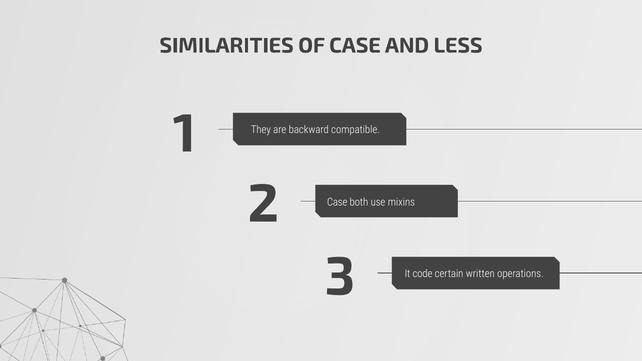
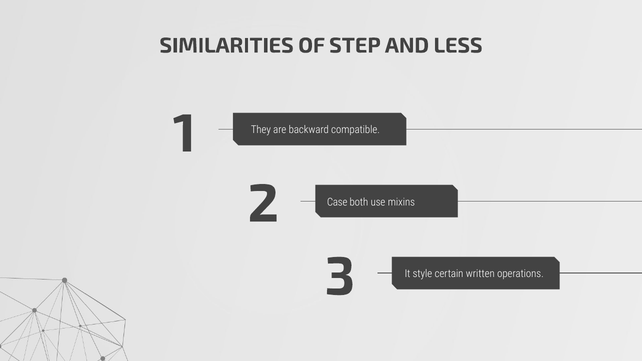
OF CASE: CASE -> STEP
code: code -> style
